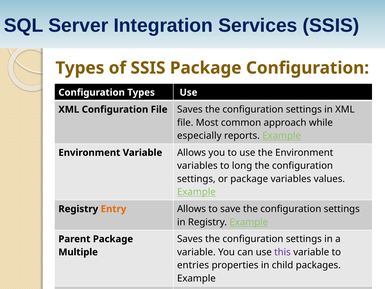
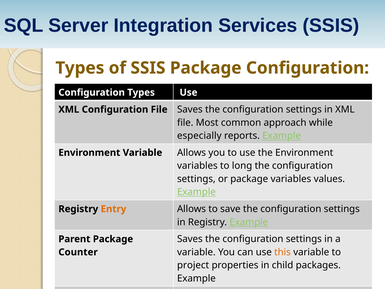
this colour: purple -> orange
Multiple: Multiple -> Counter
entries: entries -> project
